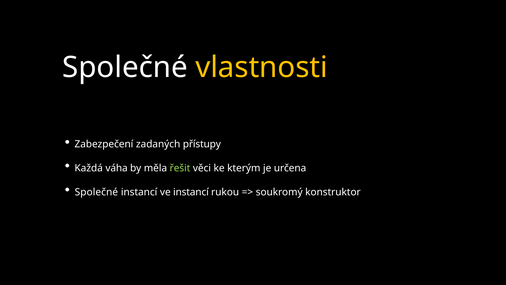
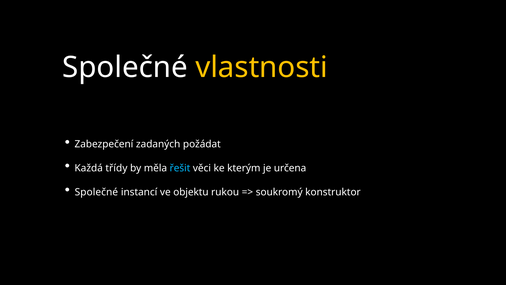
přístupy: přístupy -> požádat
váha: váha -> třídy
řešit colour: light green -> light blue
ve instancí: instancí -> objektu
